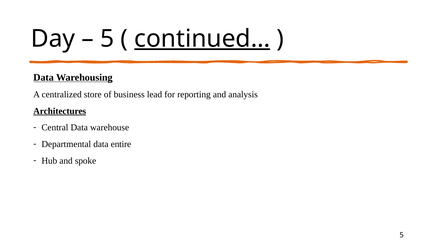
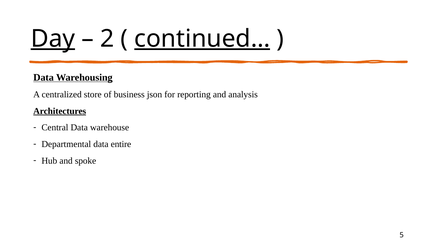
Day underline: none -> present
5 at (107, 39): 5 -> 2
lead: lead -> json
